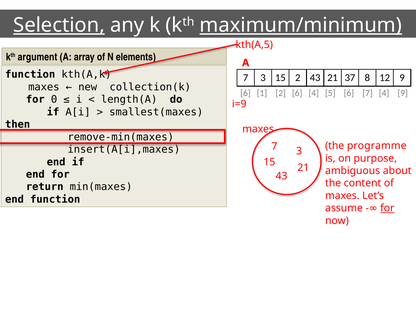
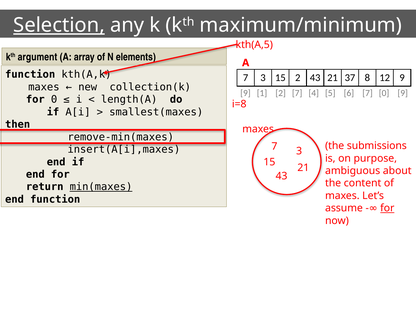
maximum/minimum underline: present -> none
6 at (245, 93): 6 -> 9
2 6: 6 -> 7
7 4: 4 -> 0
i=9: i=9 -> i=8
programme: programme -> submissions
min(maxes underline: none -> present
